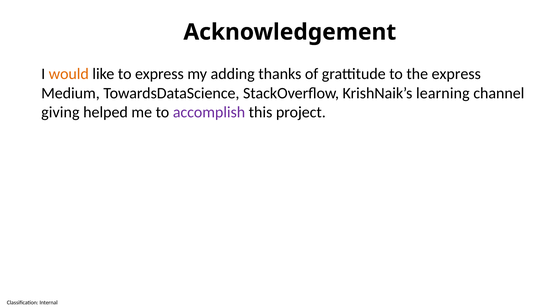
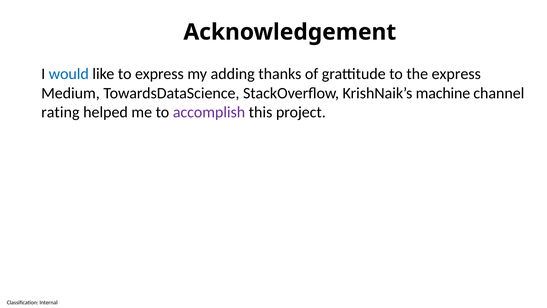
would colour: orange -> blue
learning: learning -> machine
giving: giving -> rating
